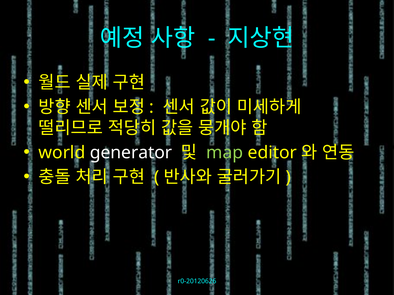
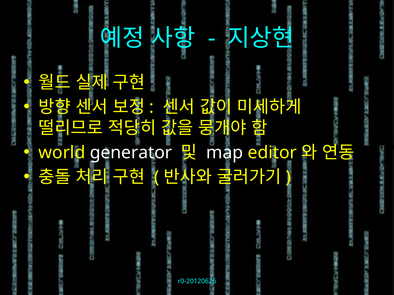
map colour: light green -> white
